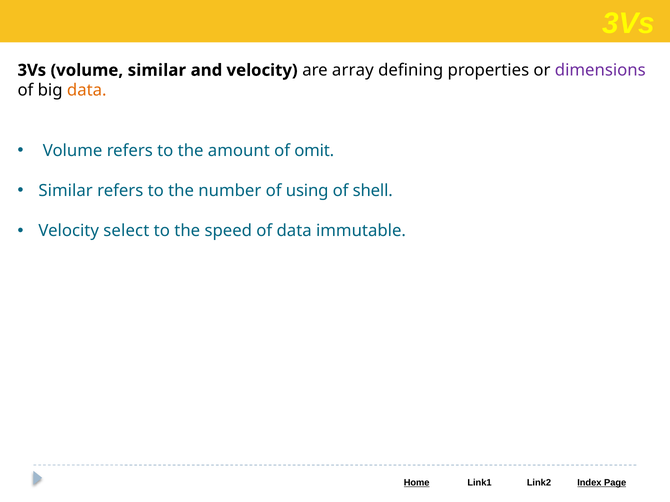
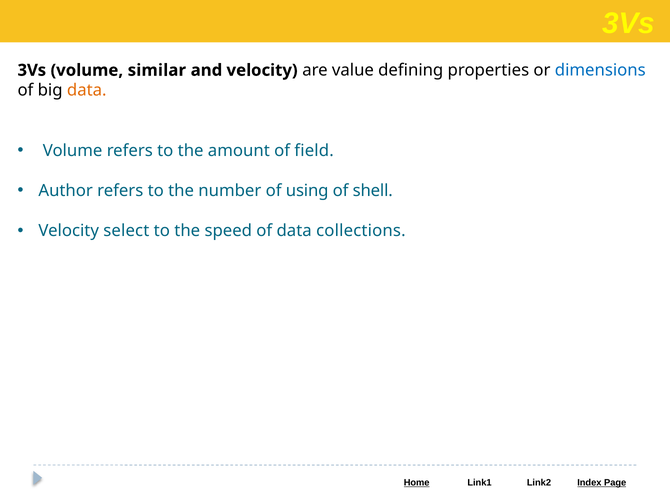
array: array -> value
dimensions colour: purple -> blue
omit: omit -> field
Similar at (66, 191): Similar -> Author
immutable: immutable -> collections
